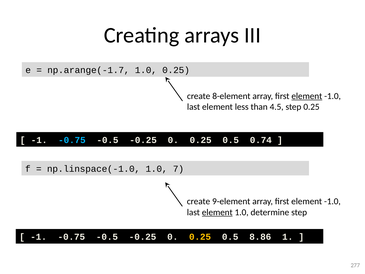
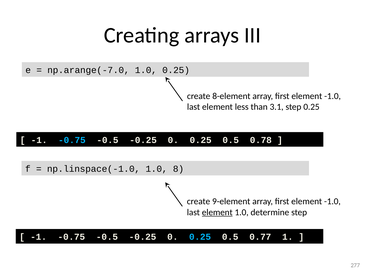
np.arange(-1.7: np.arange(-1.7 -> np.arange(-7.0
element at (307, 96) underline: present -> none
4.5: 4.5 -> 3.1
0.74: 0.74 -> 0.78
7: 7 -> 8
0.25 at (200, 237) colour: yellow -> light blue
8.86: 8.86 -> 0.77
